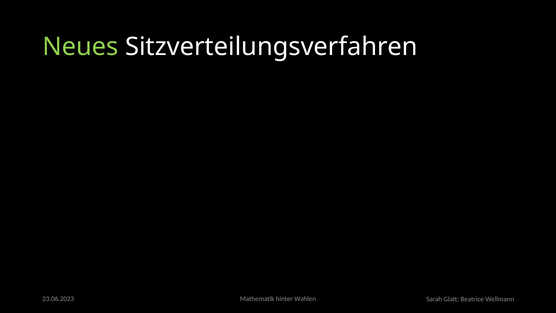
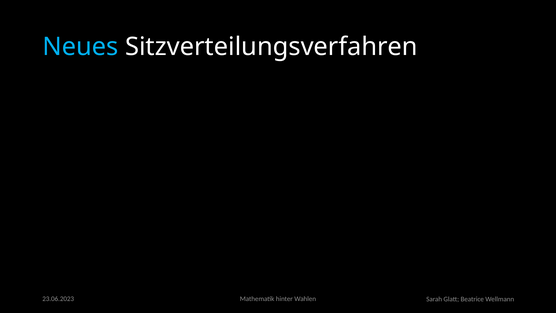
Neues colour: light green -> light blue
